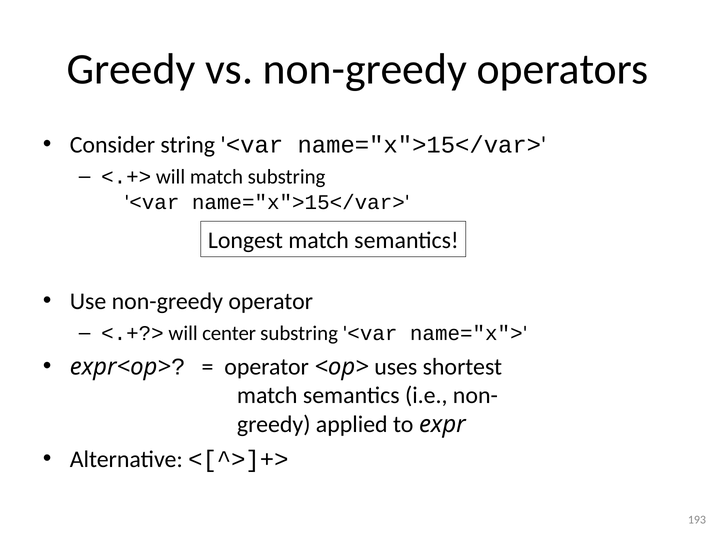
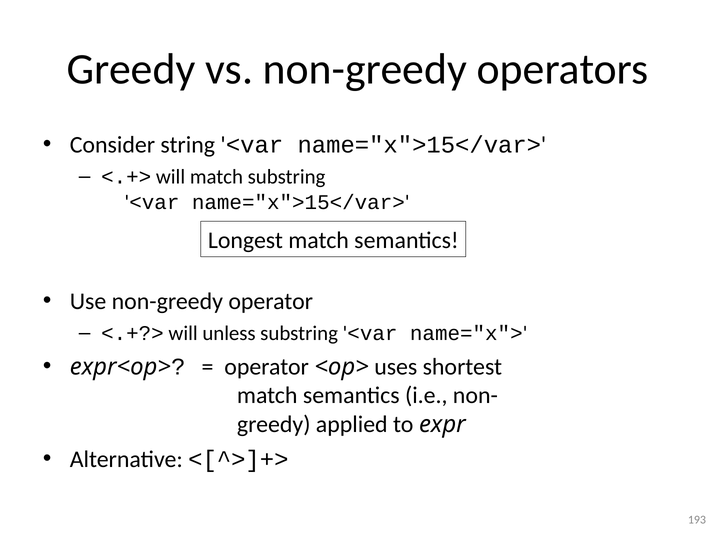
center: center -> unless
